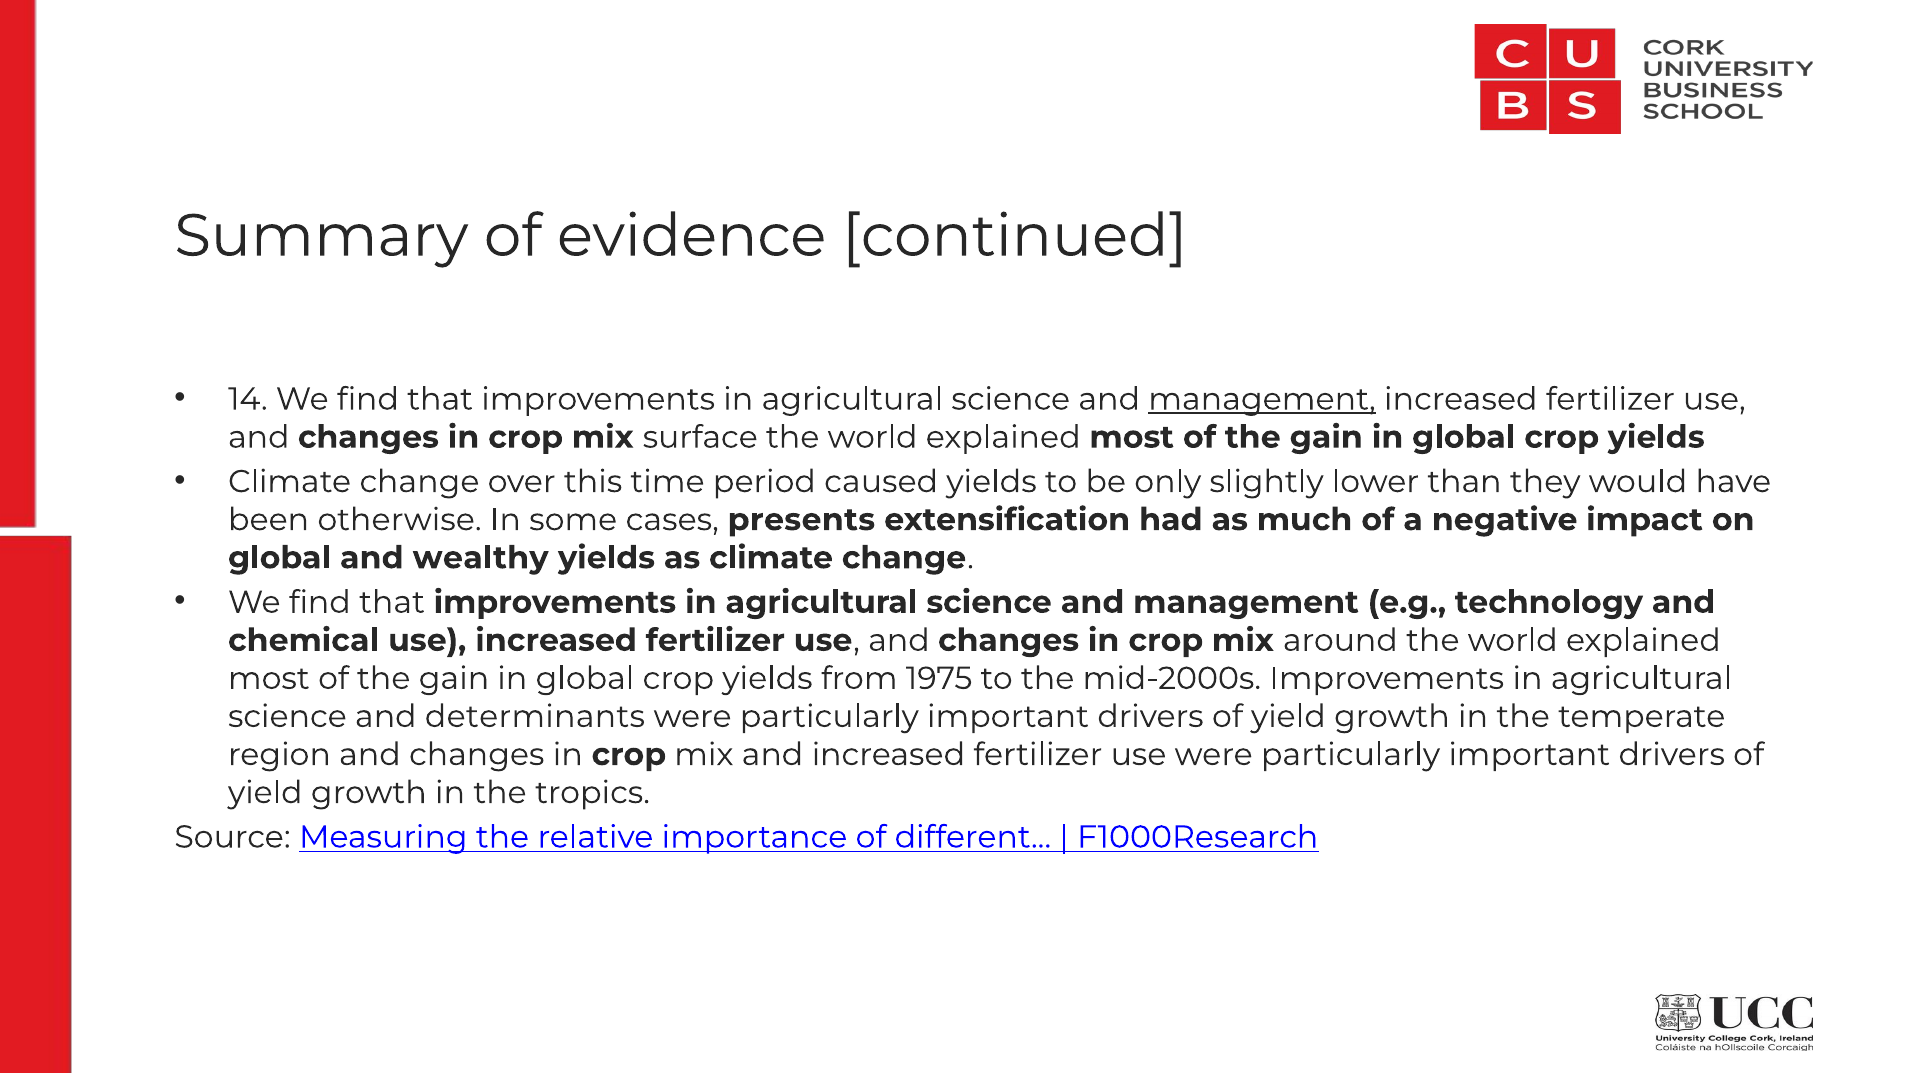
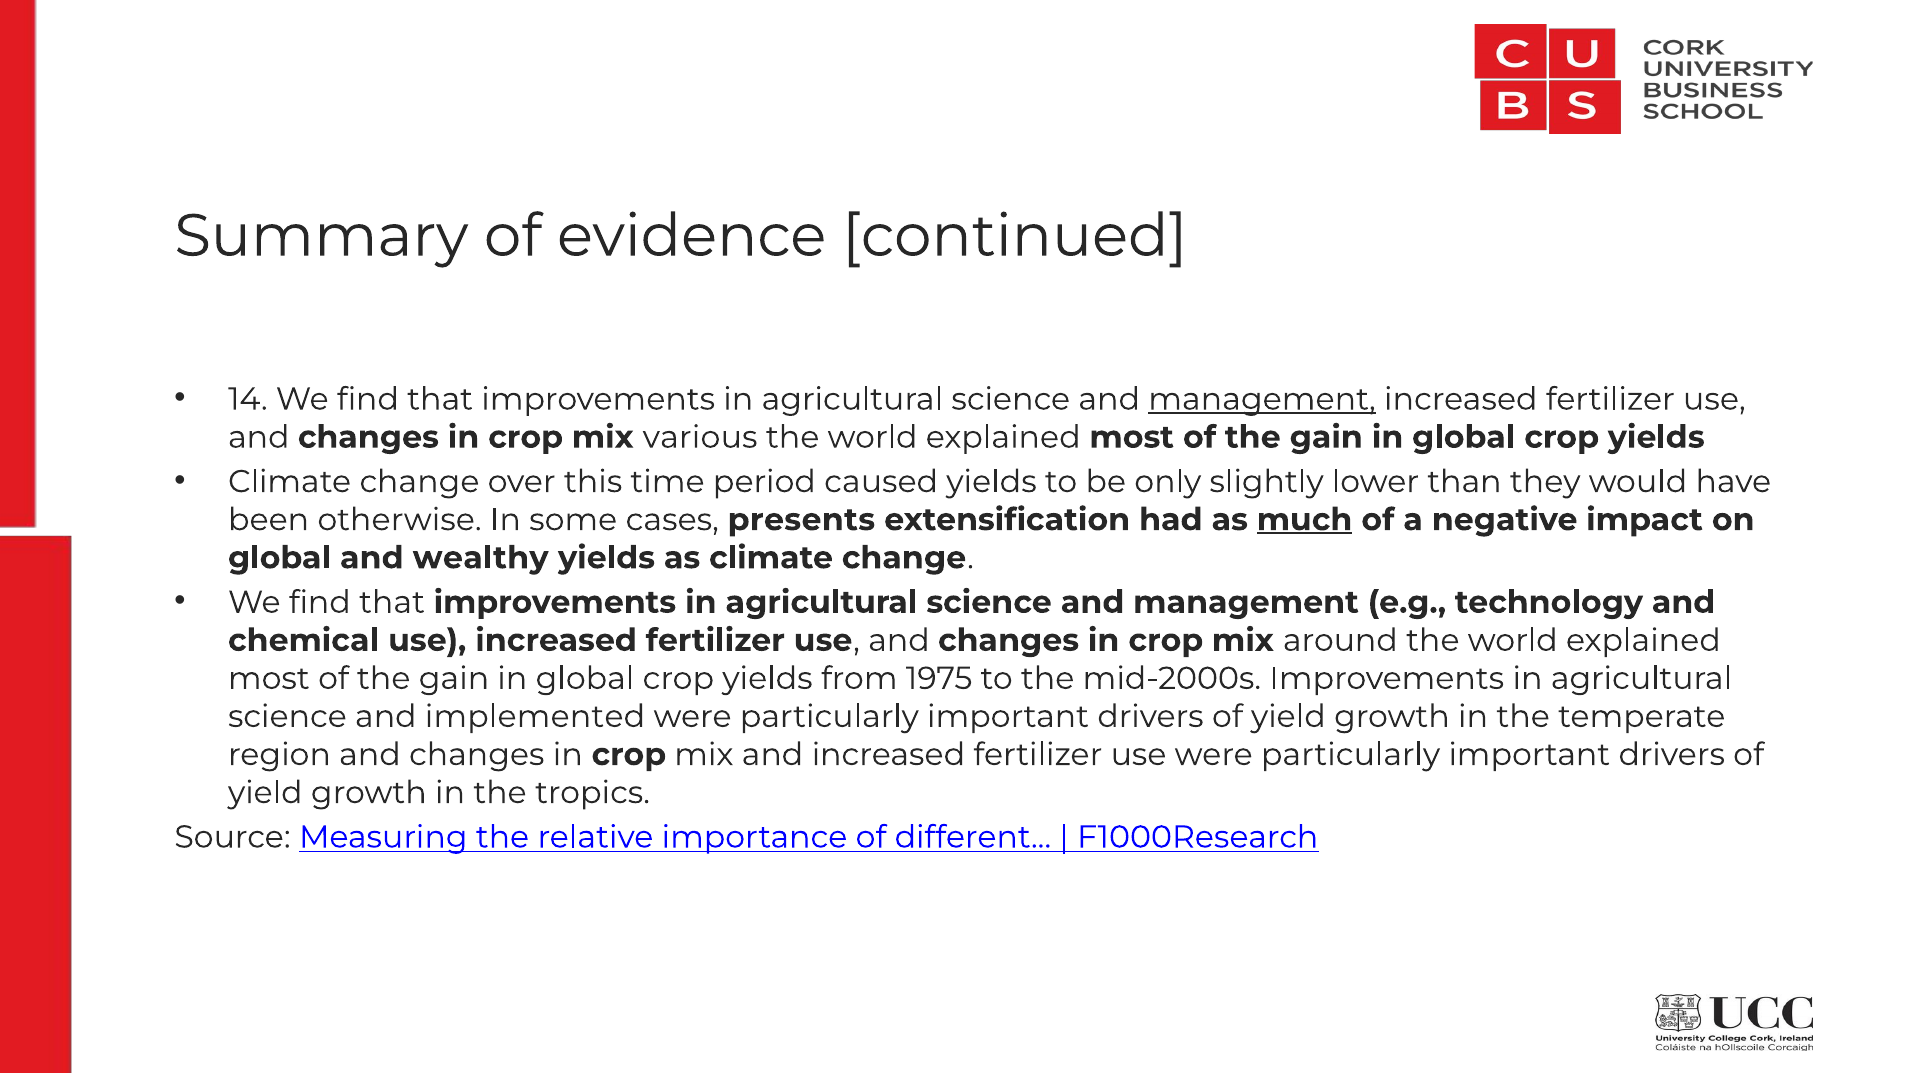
surface: surface -> various
much underline: none -> present
determinants: determinants -> implemented
